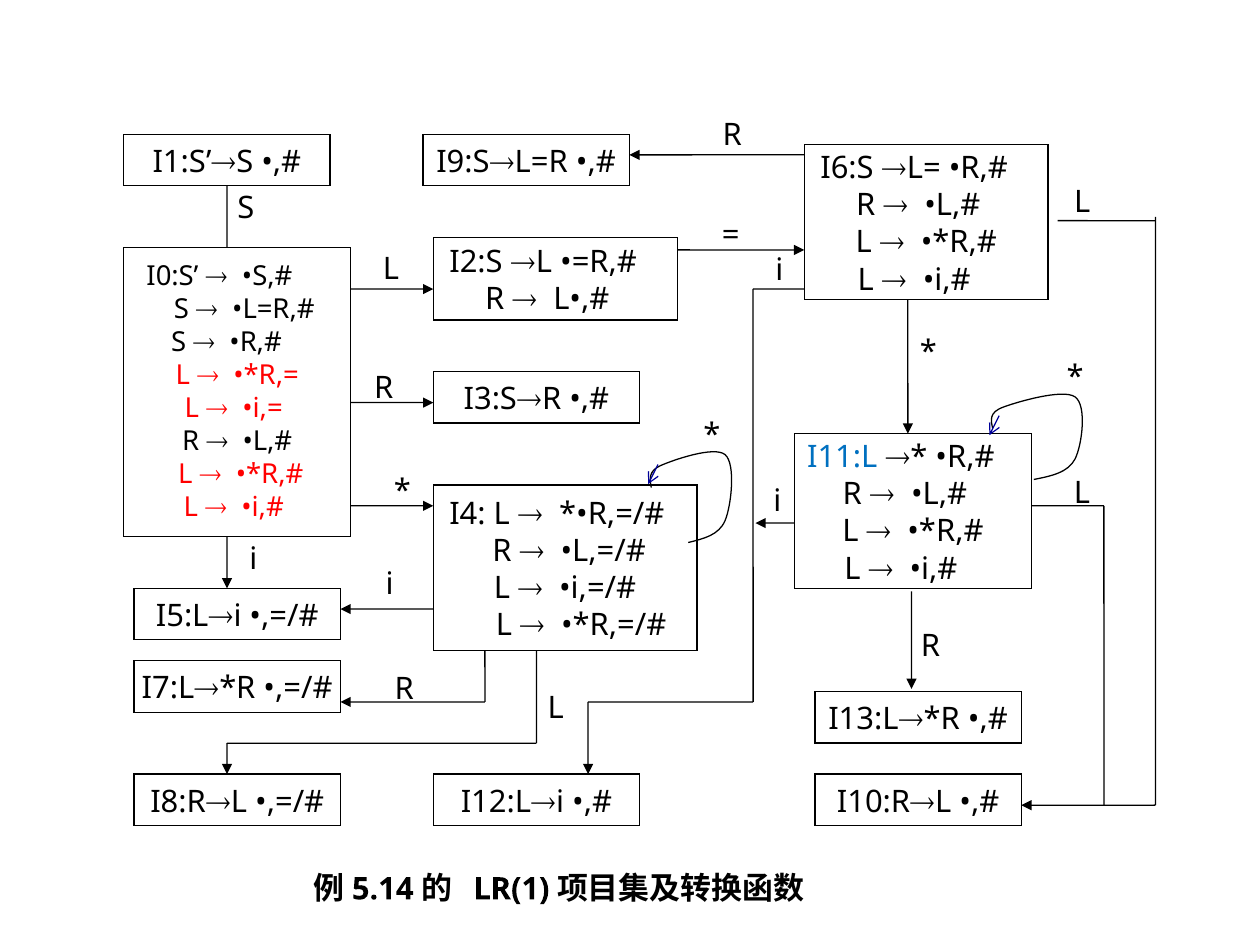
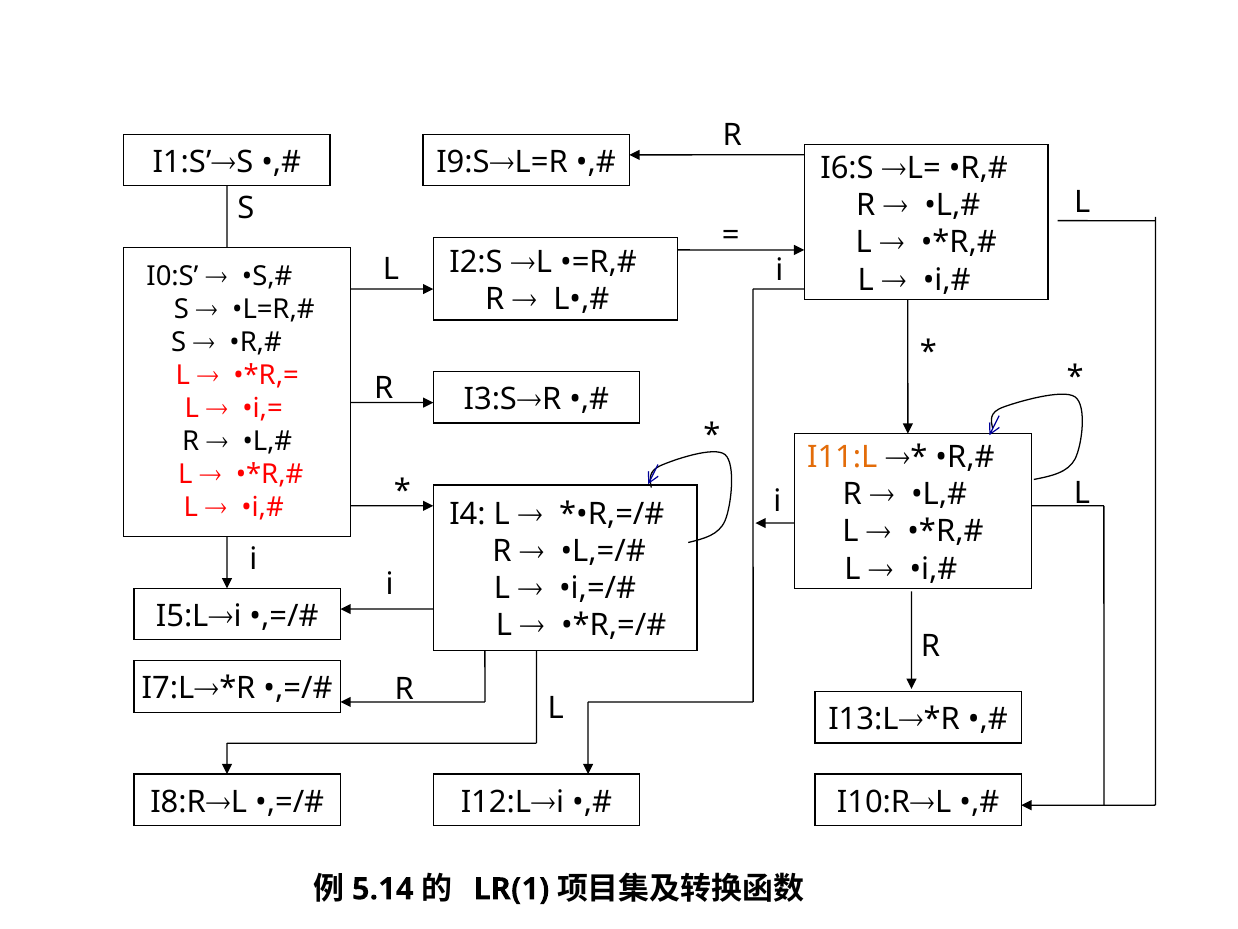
I11:L colour: blue -> orange
